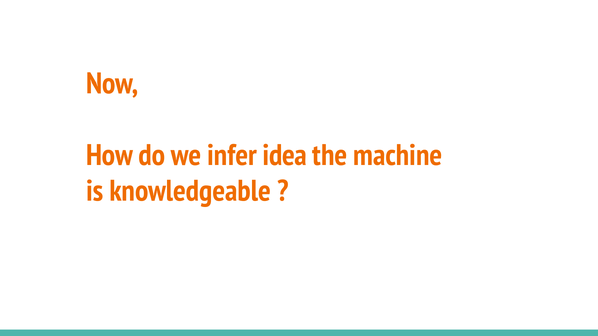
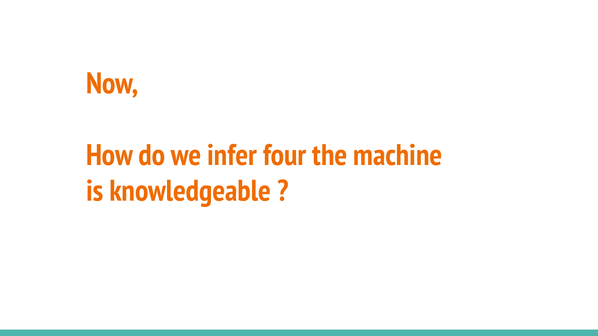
idea: idea -> four
